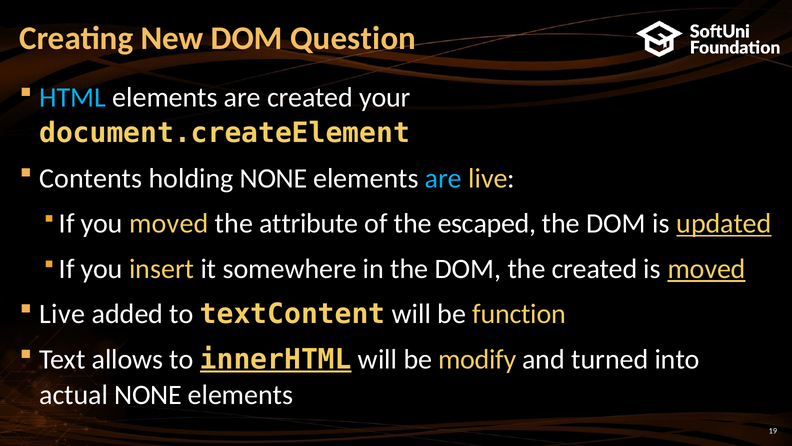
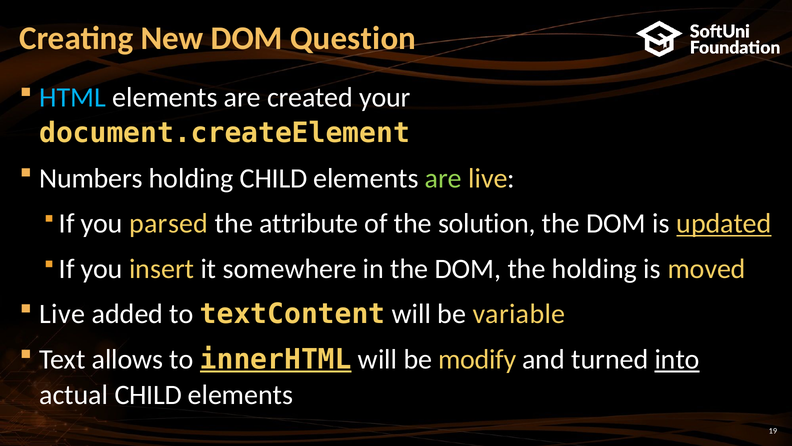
Contents: Contents -> Numbers
holding NONE: NONE -> CHILD
are at (443, 178) colour: light blue -> light green
you moved: moved -> parsed
escaped: escaped -> solution
the created: created -> holding
moved at (707, 269) underline: present -> none
function: function -> variable
into underline: none -> present
actual NONE: NONE -> CHILD
